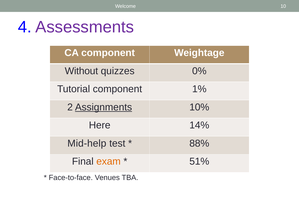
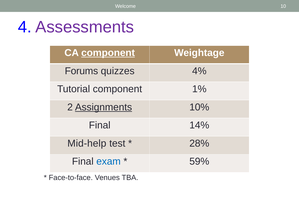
component at (108, 53) underline: none -> present
Without: Without -> Forums
0%: 0% -> 4%
Here at (100, 125): Here -> Final
88%: 88% -> 28%
exam colour: orange -> blue
51%: 51% -> 59%
